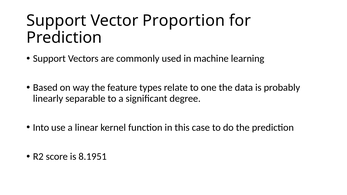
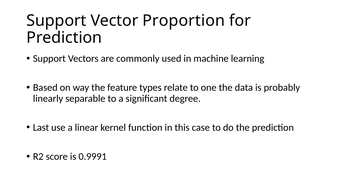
Into: Into -> Last
8.1951: 8.1951 -> 0.9991
